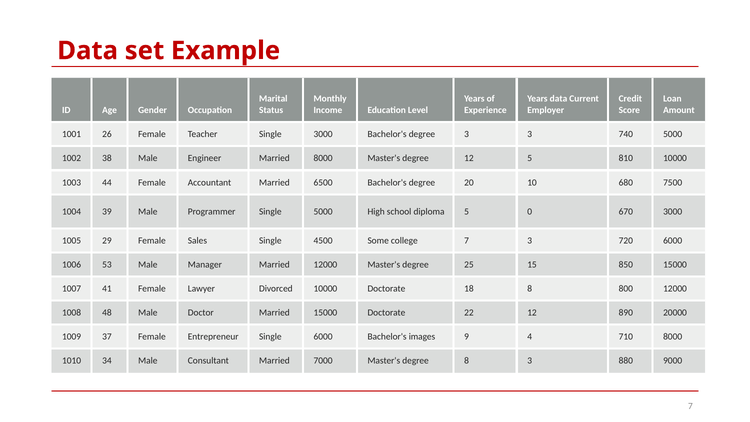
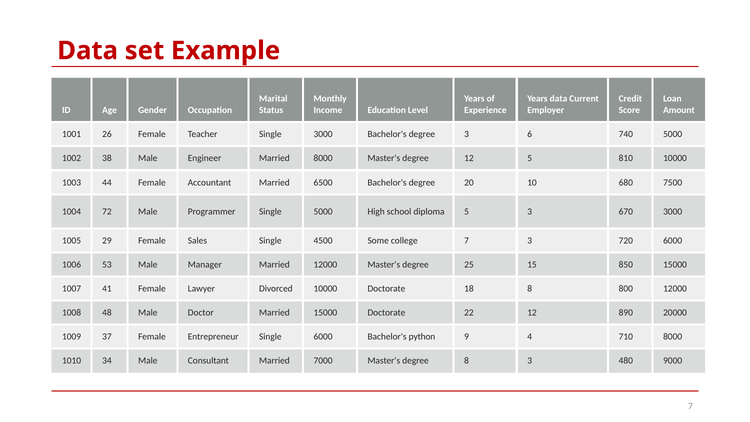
3 3: 3 -> 6
39: 39 -> 72
5 0: 0 -> 3
images: images -> python
880: 880 -> 480
